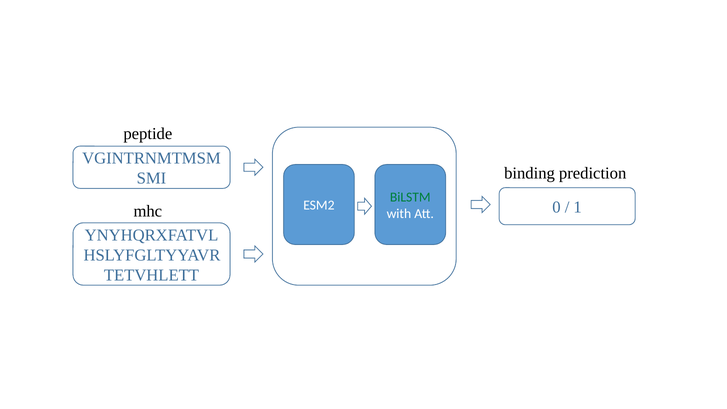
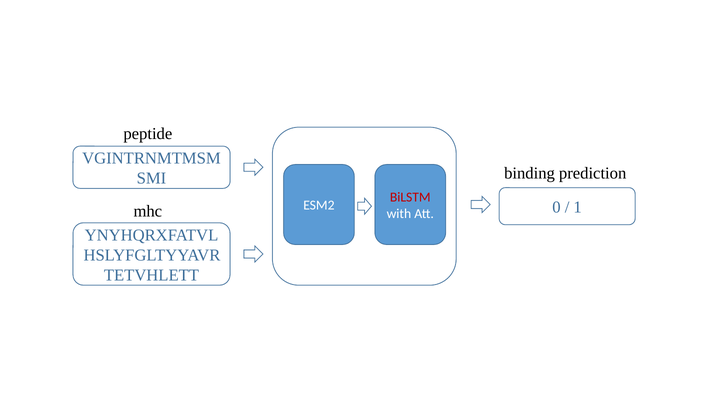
BiLSTM colour: green -> red
